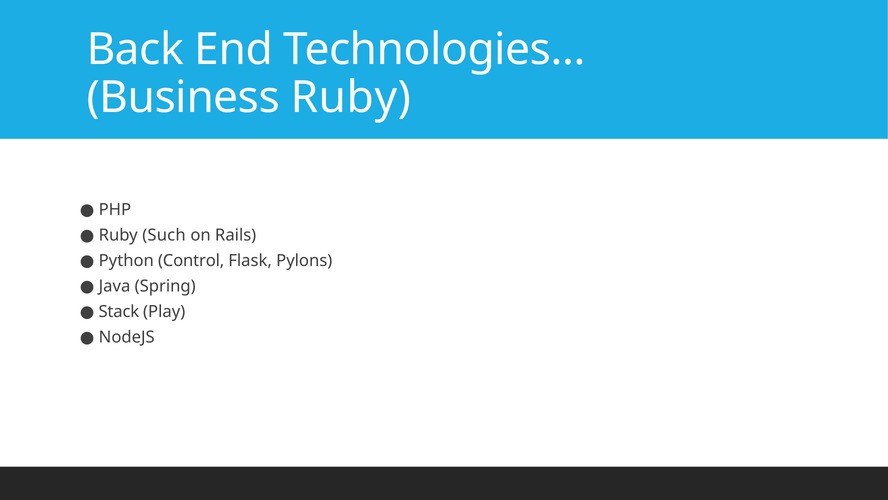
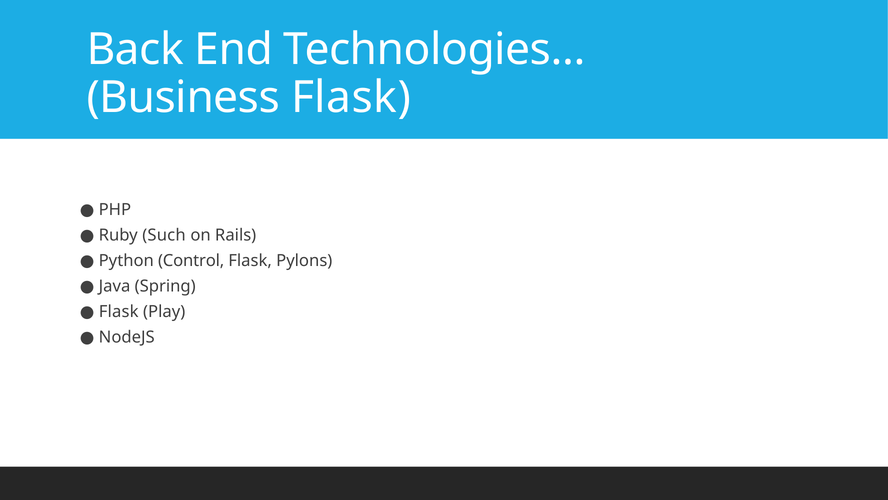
Business Ruby: Ruby -> Flask
Stack at (119, 311): Stack -> Flask
